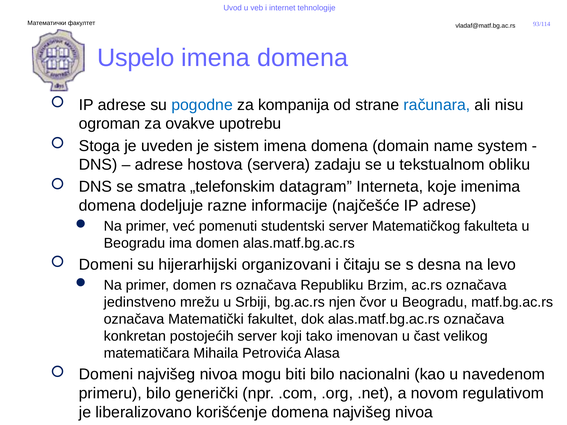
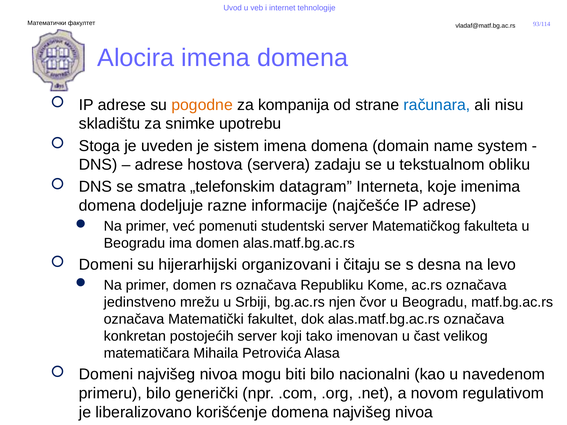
Uspelo: Uspelo -> Alocira
pogodne colour: blue -> orange
ogroman: ogroman -> skladištu
ovakve: ovakve -> snimke
Brzim: Brzim -> Kome
